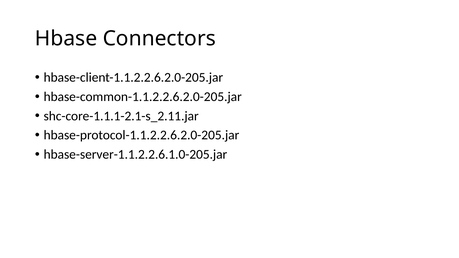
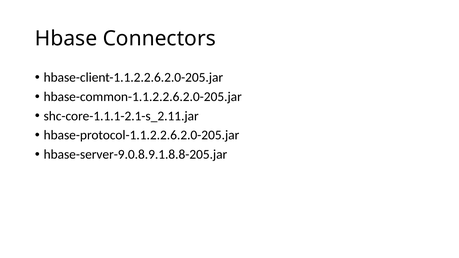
hbase-server-1.1.2.2.6.1.0-205.jar: hbase-server-1.1.2.2.6.1.0-205.jar -> hbase-server-9.0.8.9.1.8.8-205.jar
